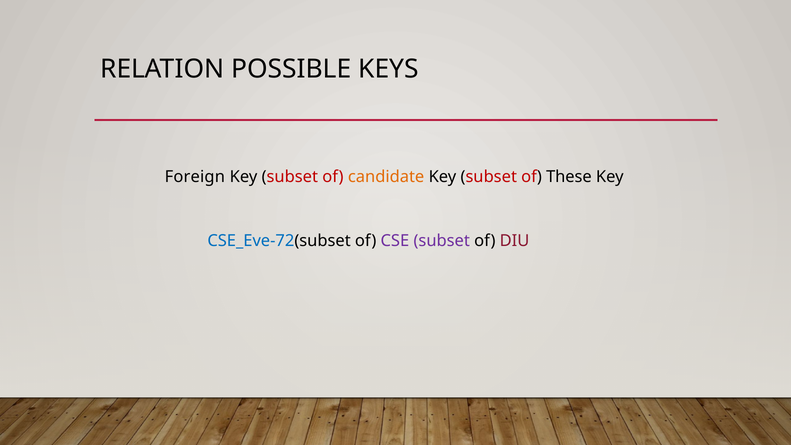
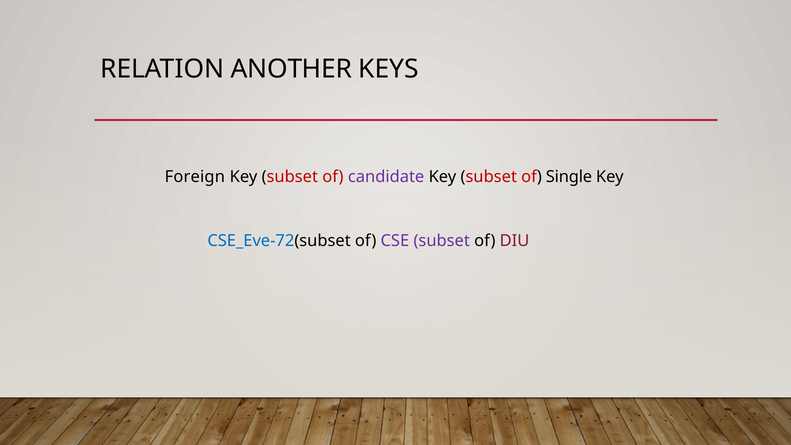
POSSIBLE: POSSIBLE -> ANOTHER
candidate colour: orange -> purple
These: These -> Single
